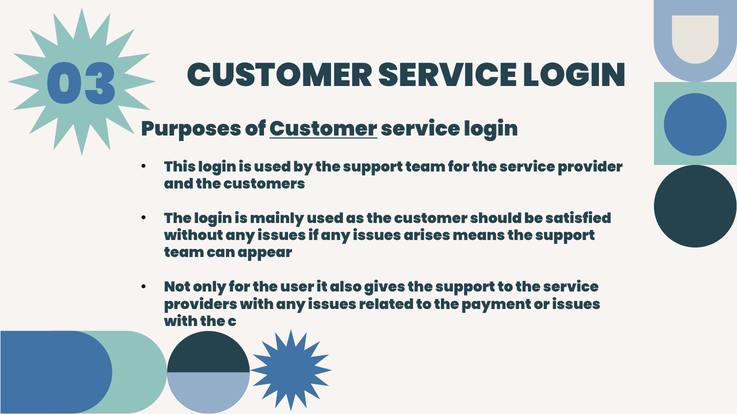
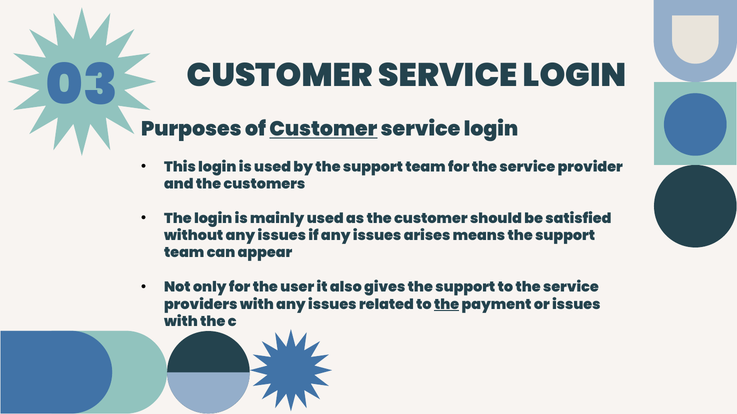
the at (447, 305) underline: none -> present
